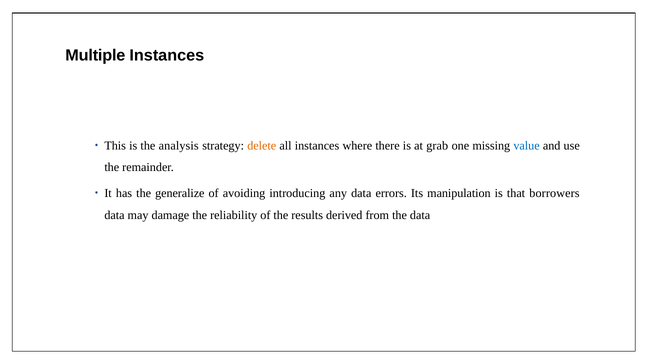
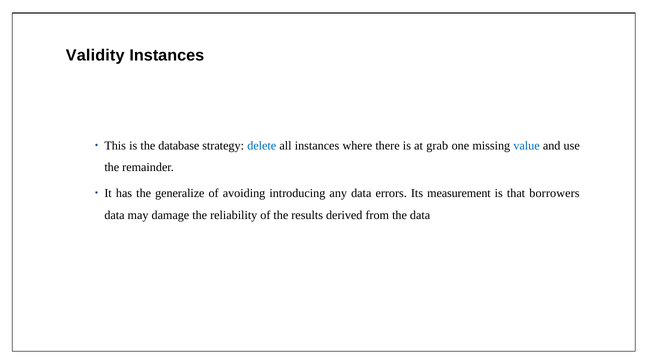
Multiple: Multiple -> Validity
analysis: analysis -> database
delete colour: orange -> blue
manipulation: manipulation -> measurement
